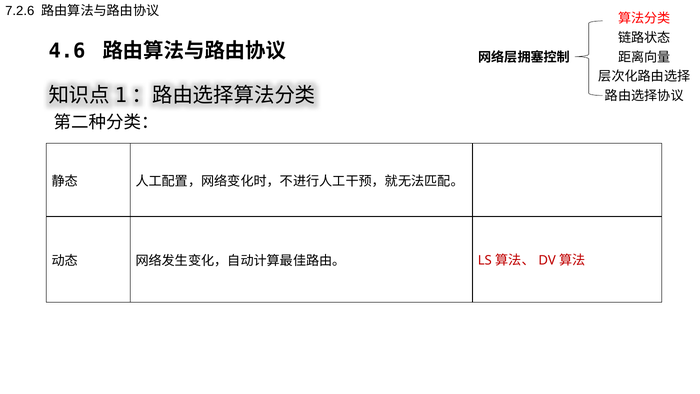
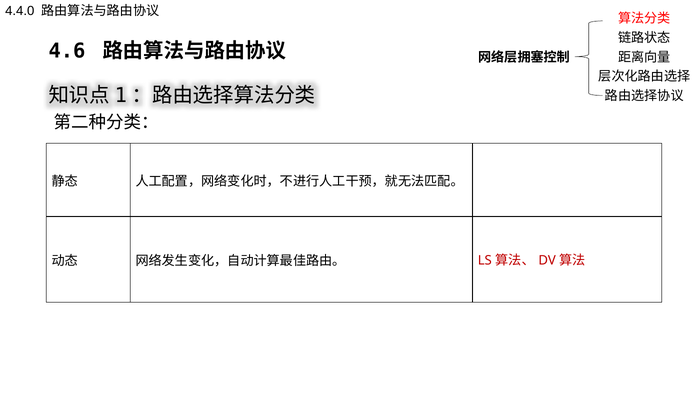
7.2.6: 7.2.6 -> 4.4.0
